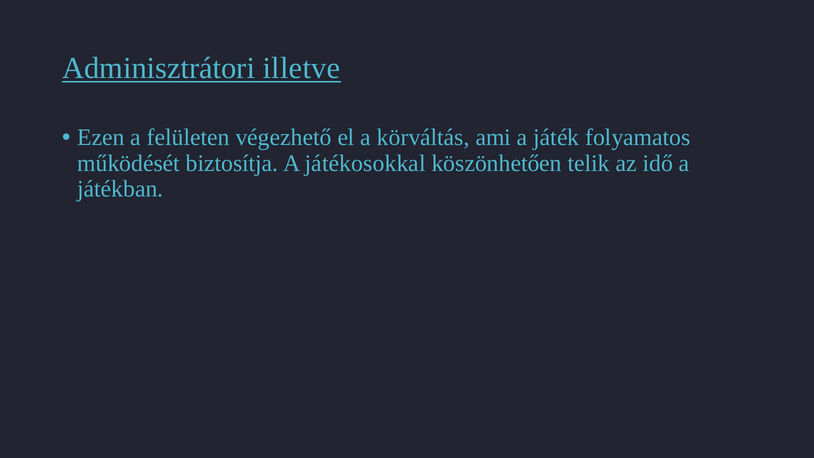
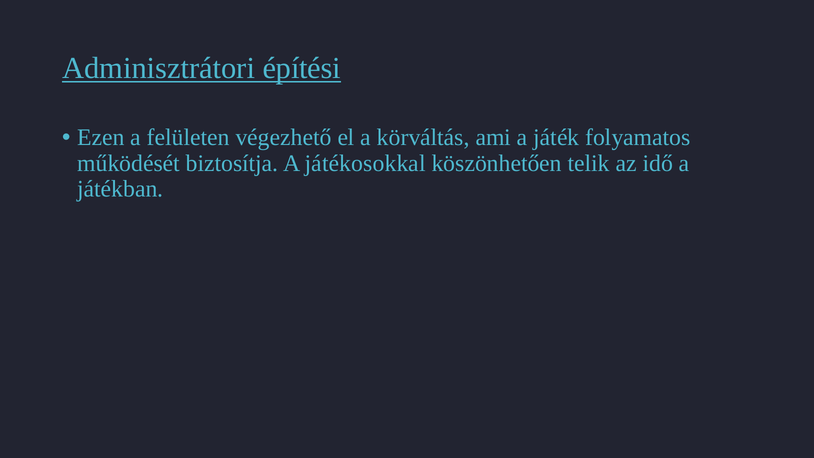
illetve: illetve -> építési
